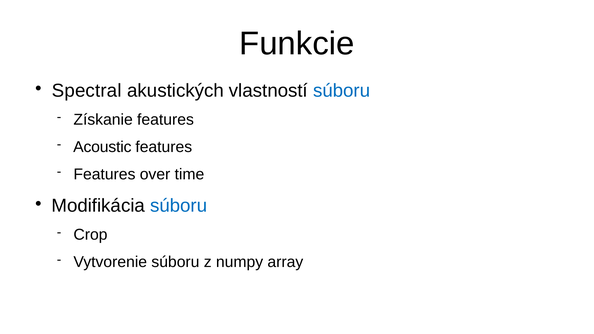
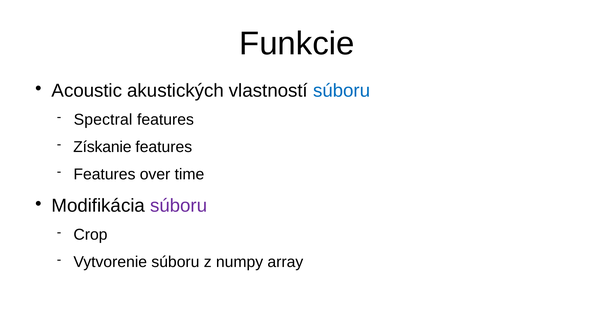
Spectral: Spectral -> Acoustic
Získanie: Získanie -> Spectral
Acoustic: Acoustic -> Získanie
súboru at (179, 206) colour: blue -> purple
